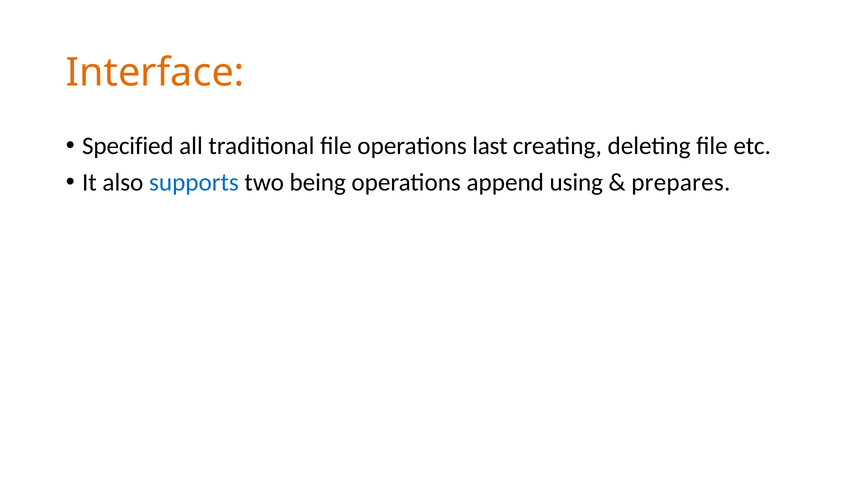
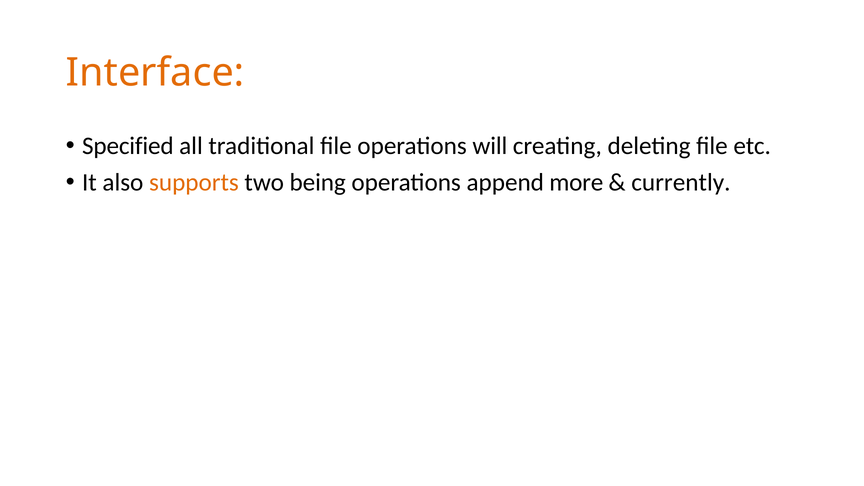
last: last -> will
supports colour: blue -> orange
using: using -> more
prepares: prepares -> currently
